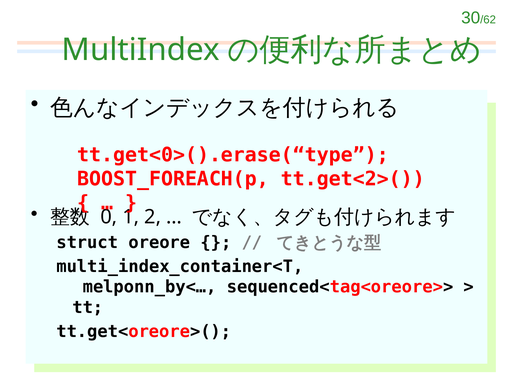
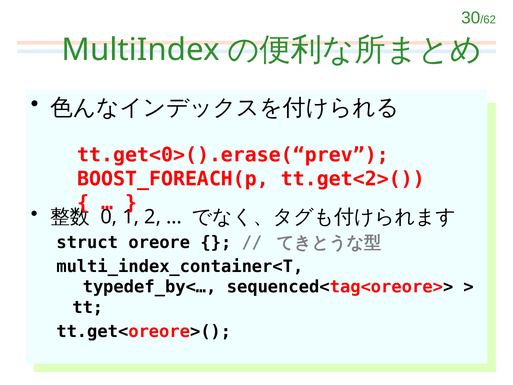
tt.get<0>().erase(“type: tt.get<0>().erase(“type -> tt.get<0>().erase(“prev
melponn_by<…: melponn_by<… -> typedef_by<…
